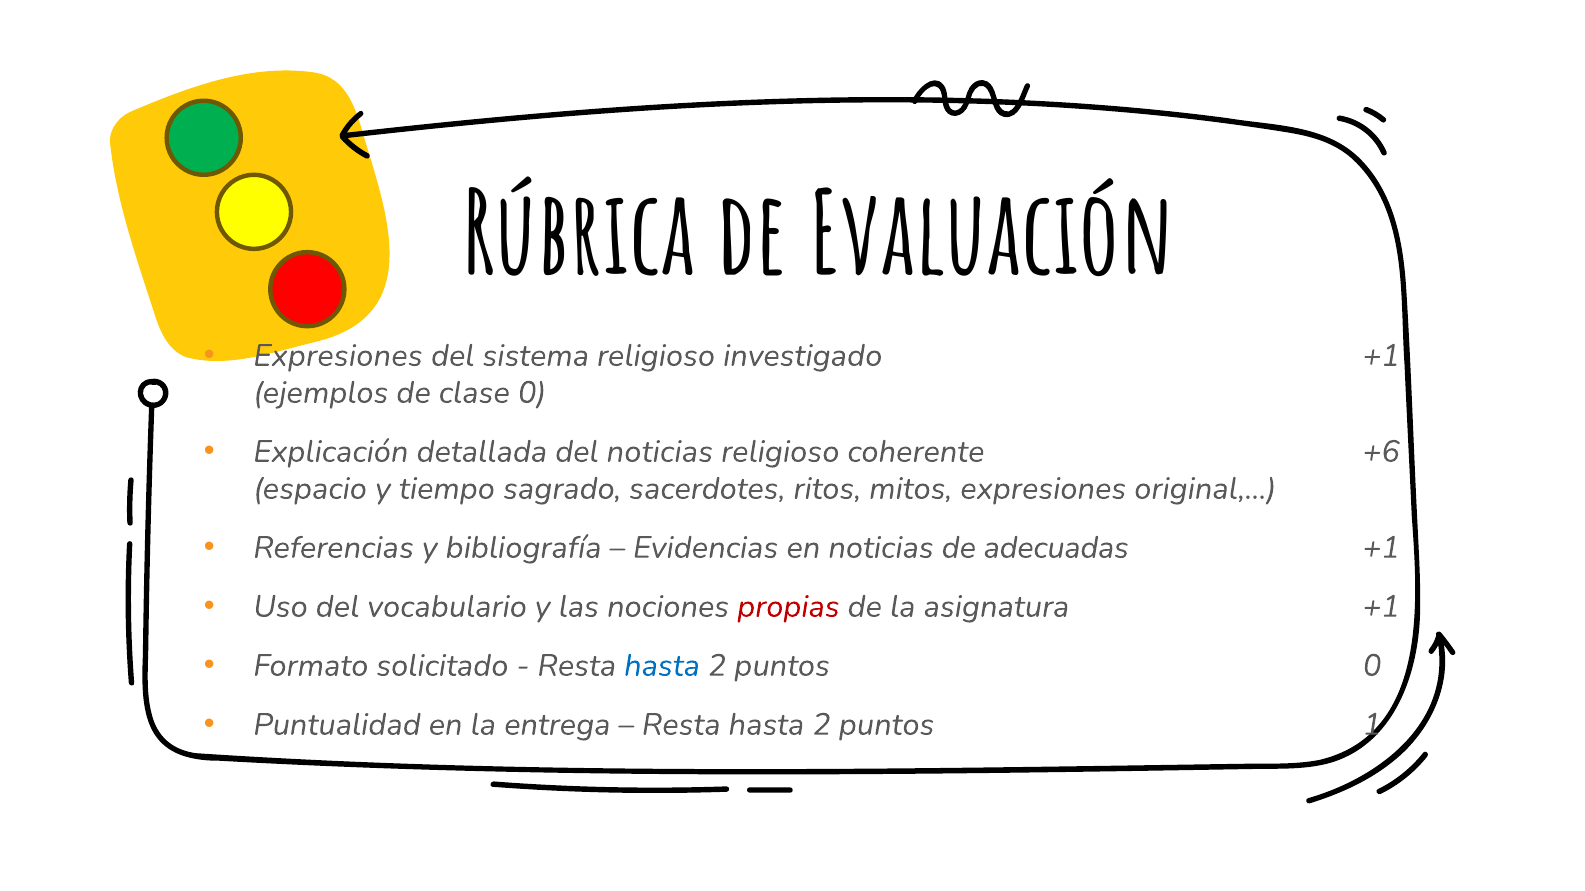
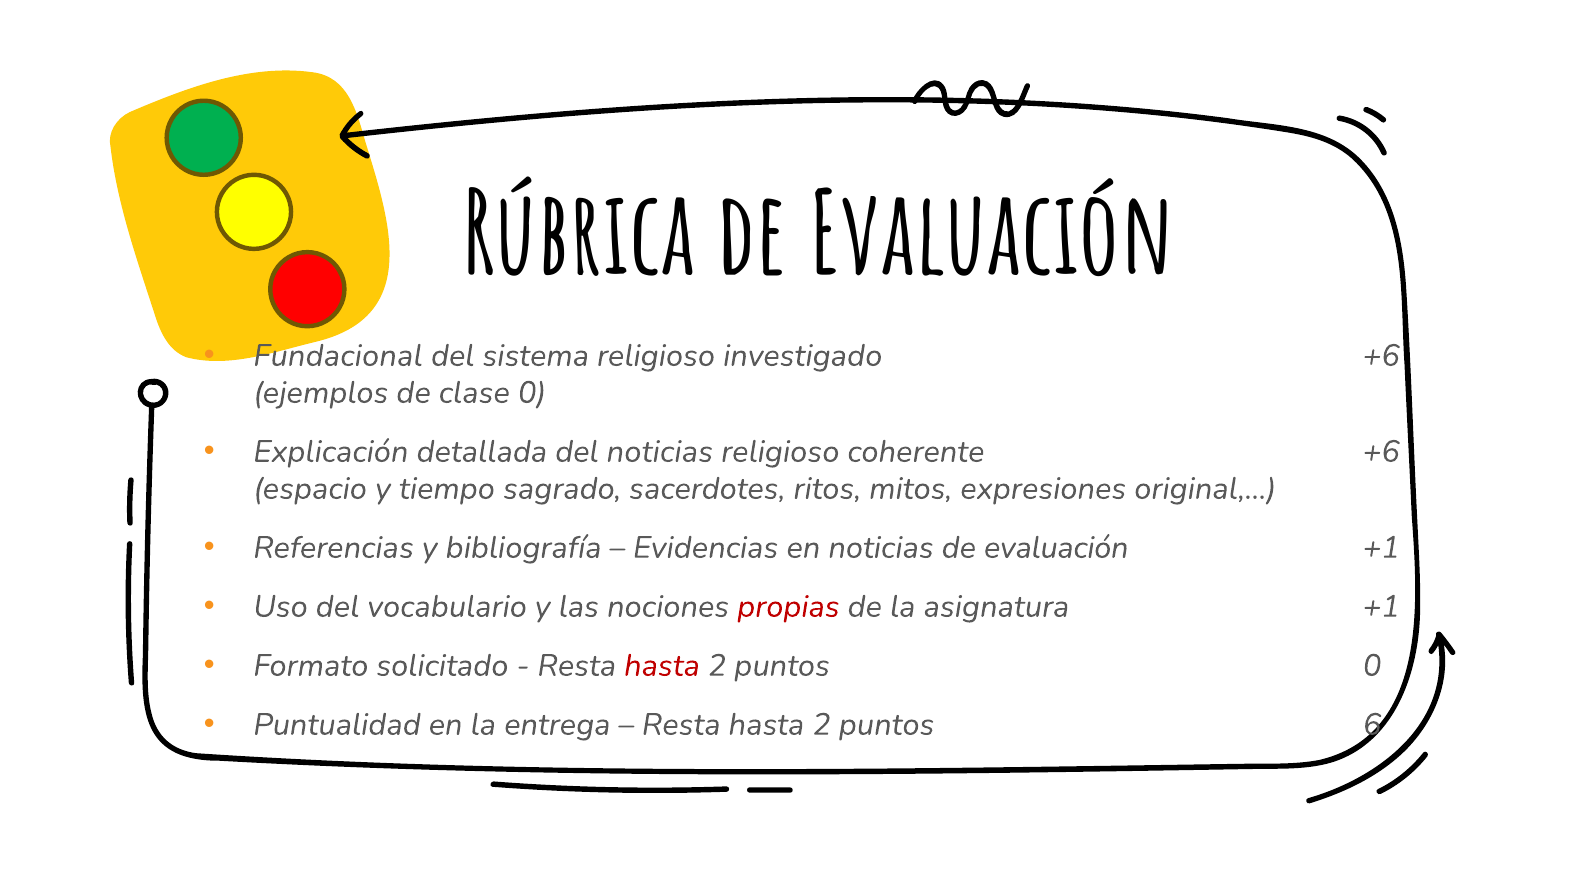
Expresiones at (338, 356): Expresiones -> Fundacional
investigado +1: +1 -> +6
noticias de adecuadas: adecuadas -> evaluación
hasta at (662, 666) colour: blue -> red
1: 1 -> 6
